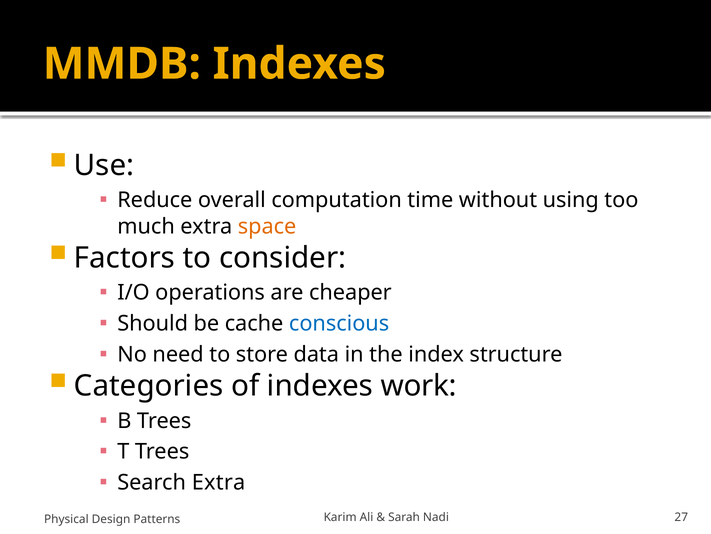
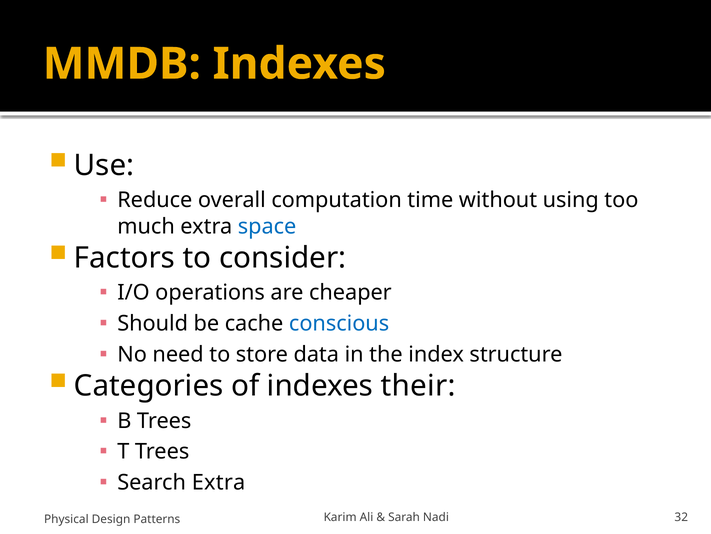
space colour: orange -> blue
work: work -> their
27: 27 -> 32
